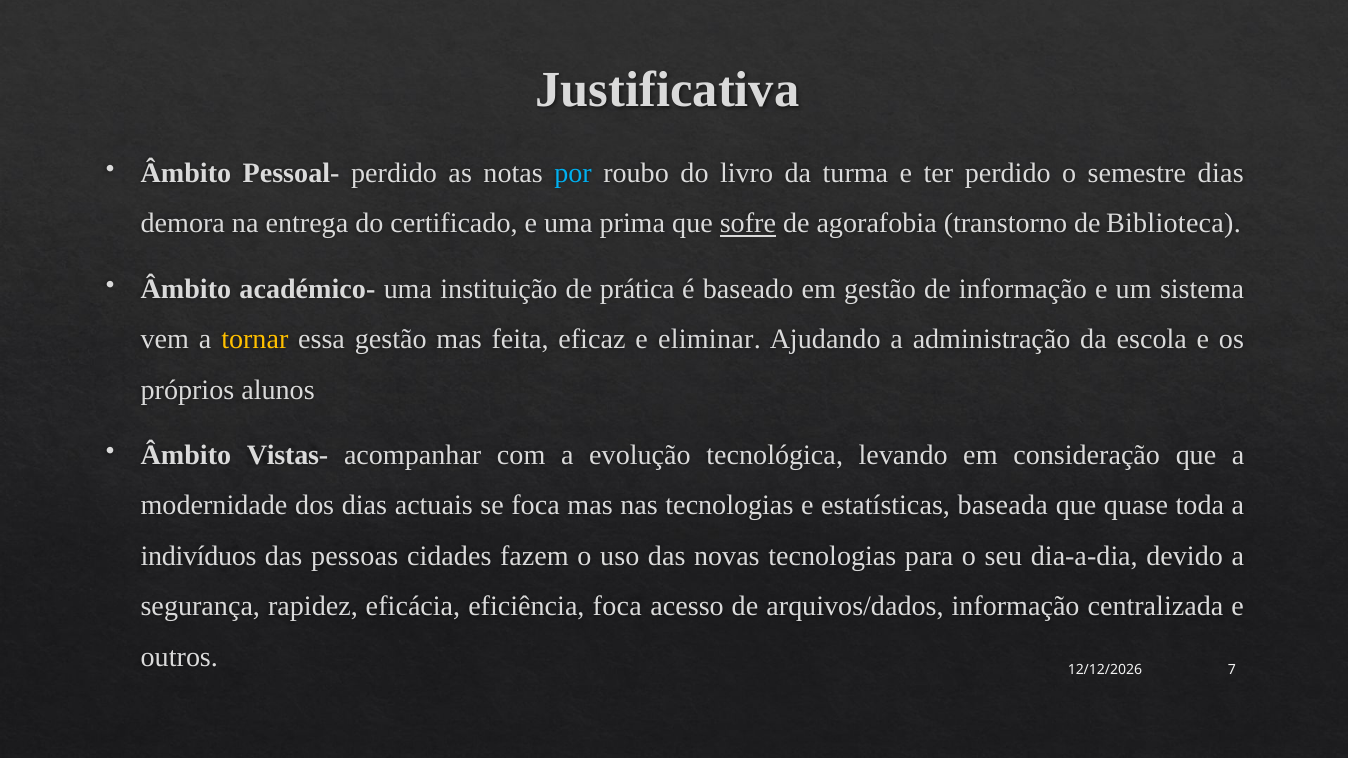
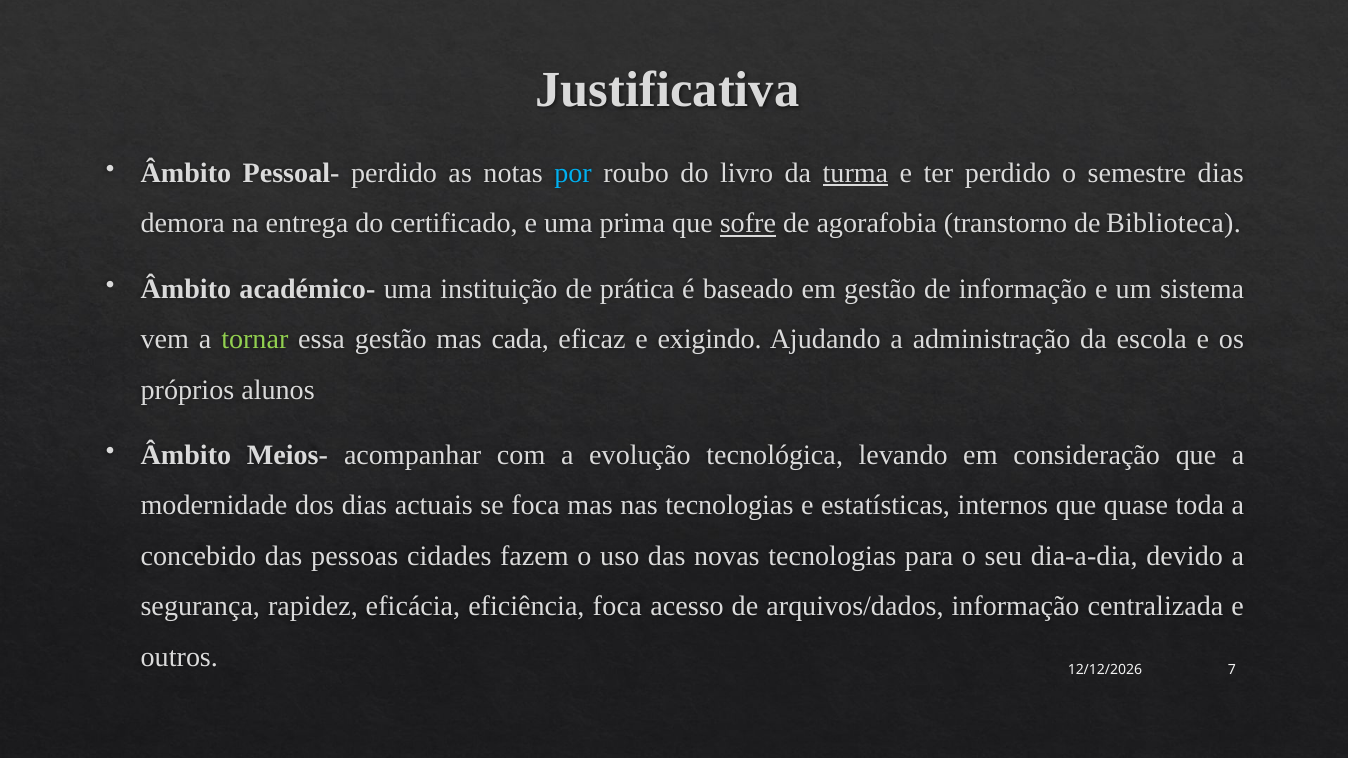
turma underline: none -> present
tornar colour: yellow -> light green
feita: feita -> cada
eliminar: eliminar -> exigindo
Vistas-: Vistas- -> Meios-
baseada: baseada -> internos
indivíduos: indivíduos -> concebido
